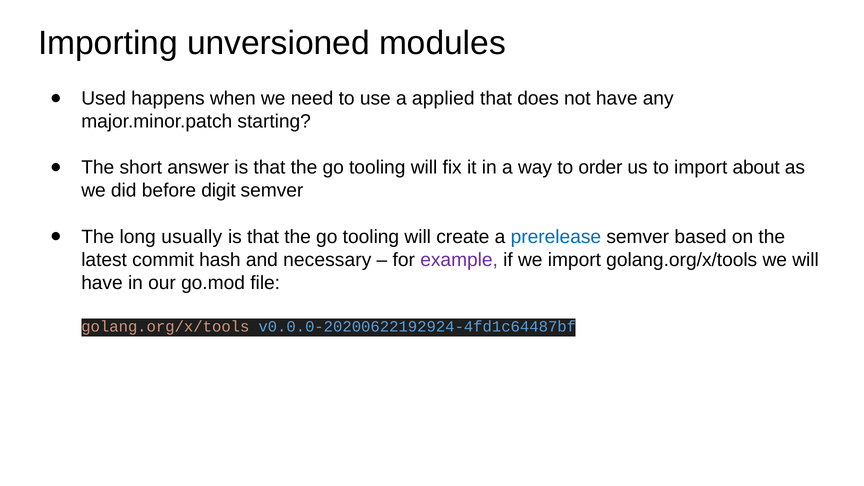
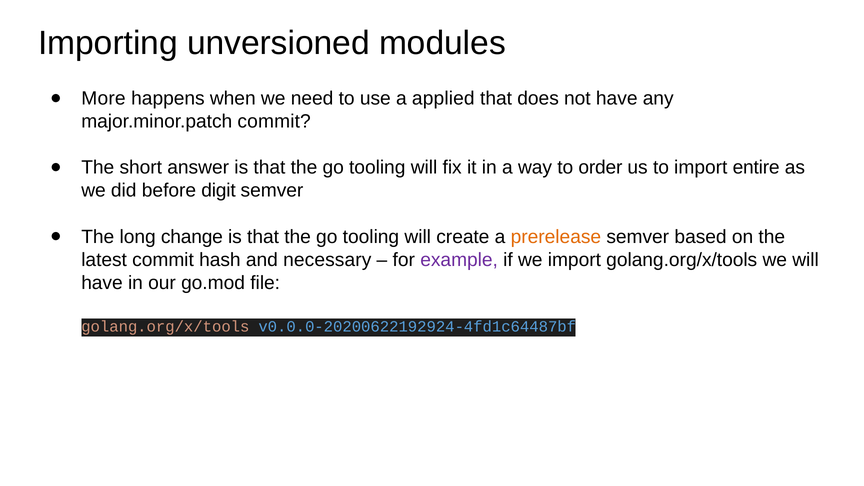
Used: Used -> More
major.minor.patch starting: starting -> commit
about: about -> entire
usually: usually -> change
prerelease colour: blue -> orange
